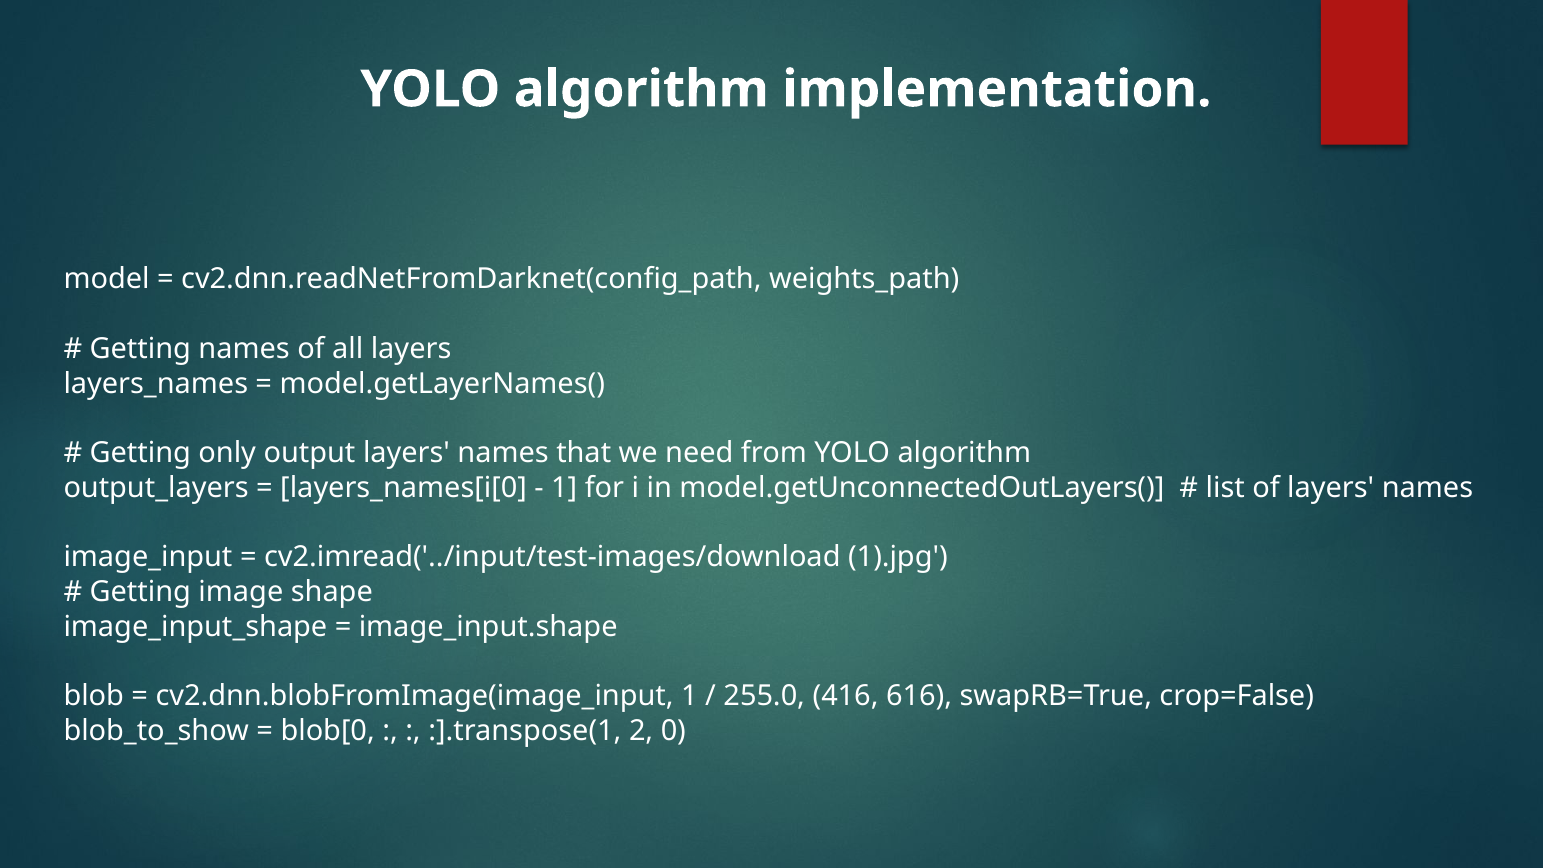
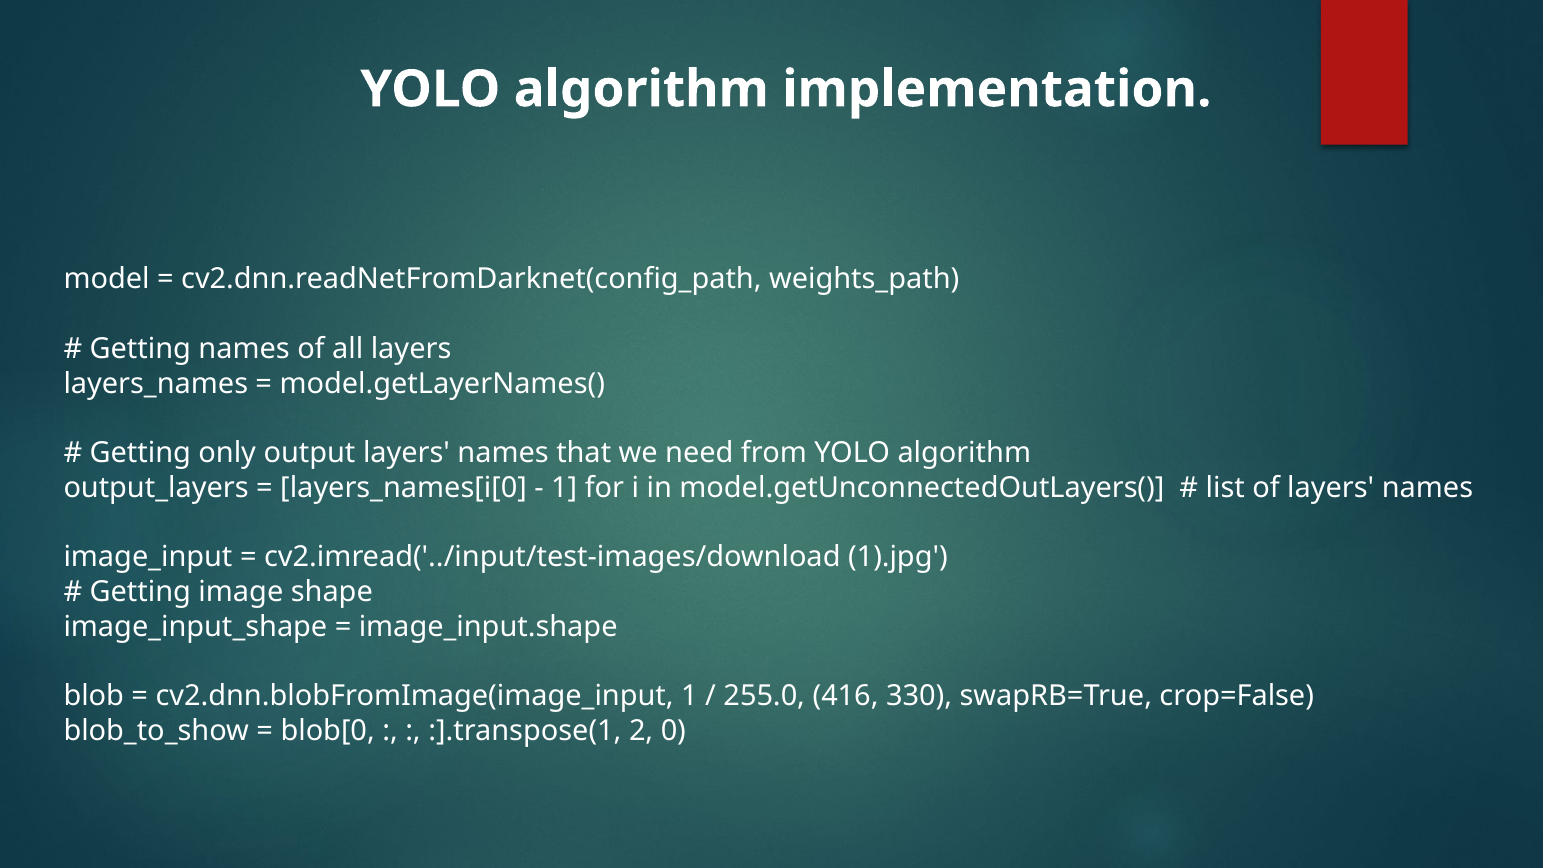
616: 616 -> 330
